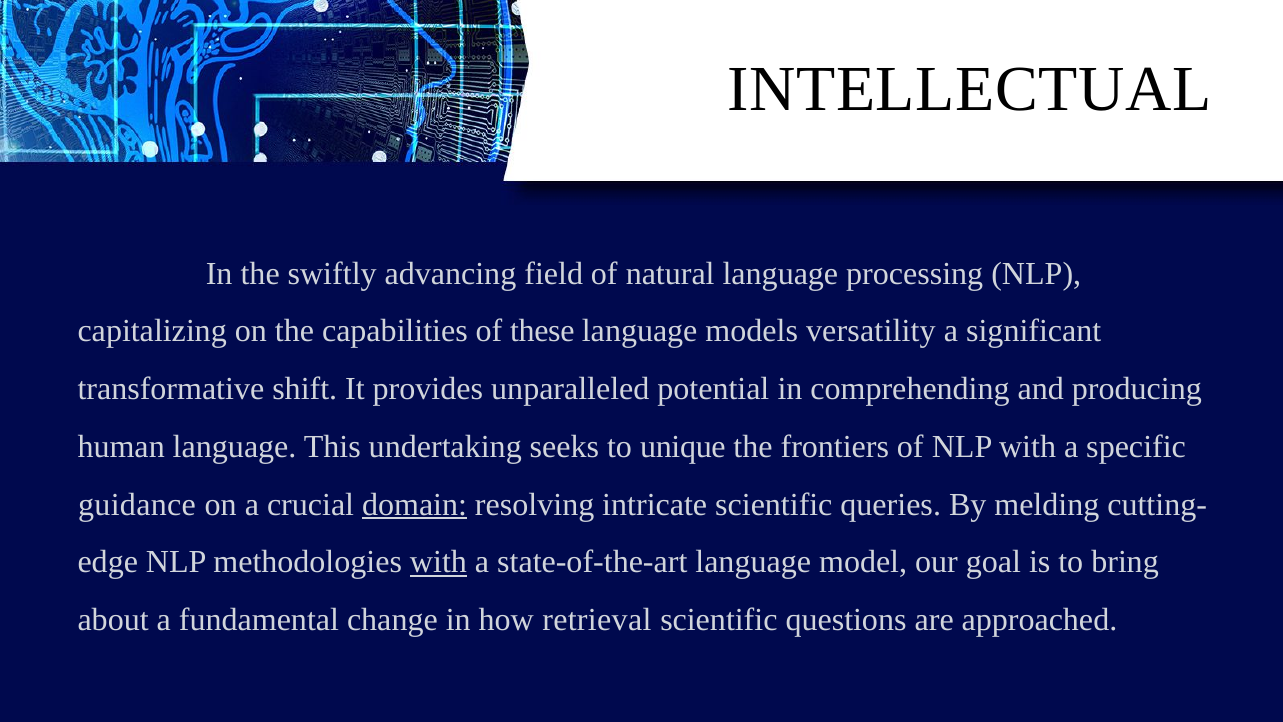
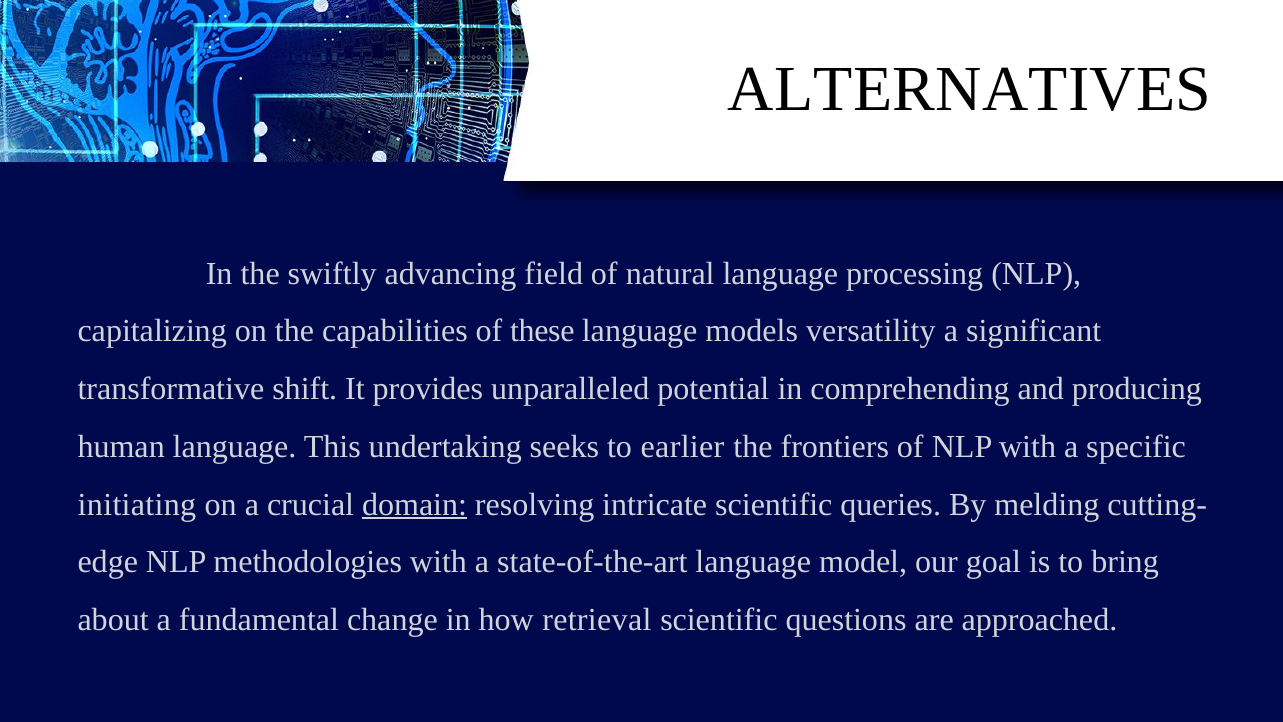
INTELLECTUAL: INTELLECTUAL -> ALTERNATIVES
unique: unique -> earlier
guidance: guidance -> initiating
with at (439, 562) underline: present -> none
